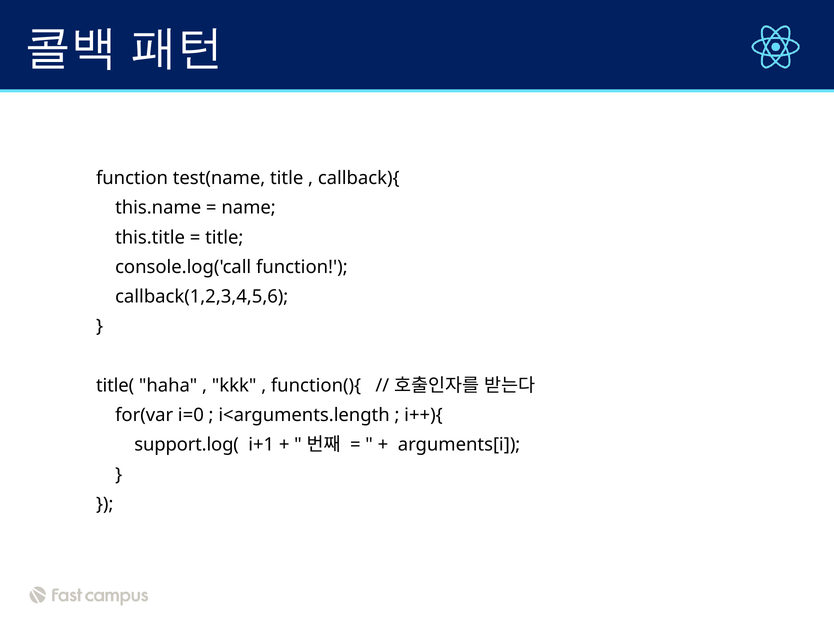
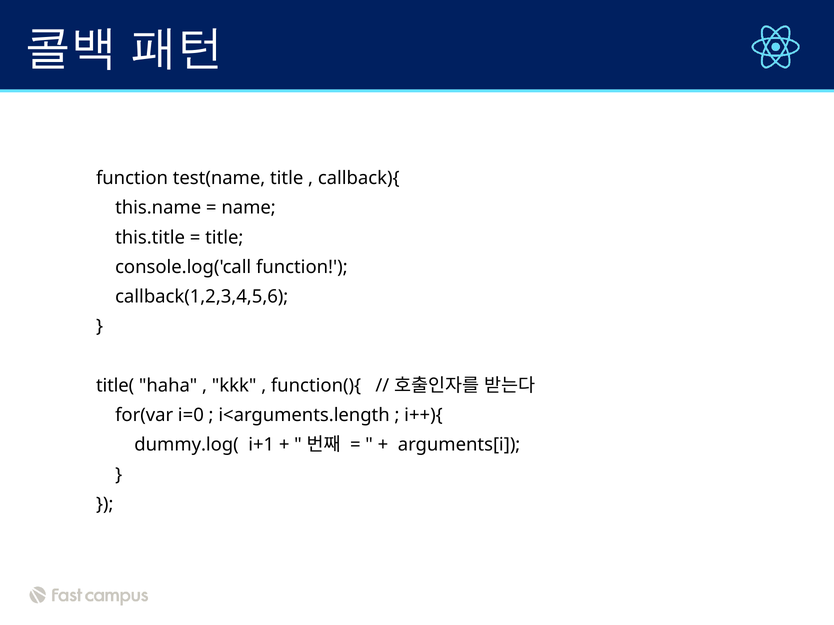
support.log(: support.log( -> dummy.log(
